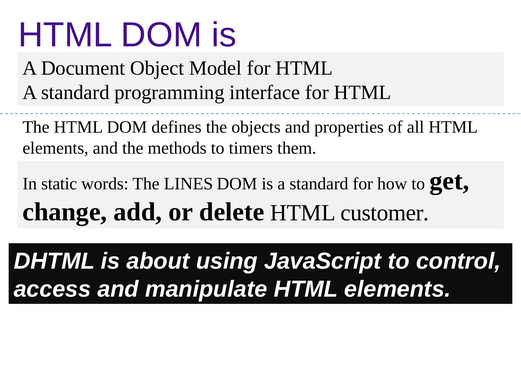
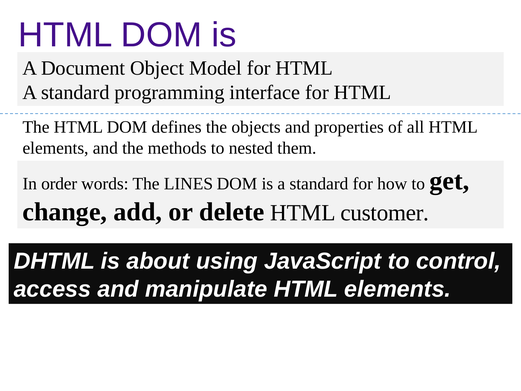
timers: timers -> nested
static: static -> order
